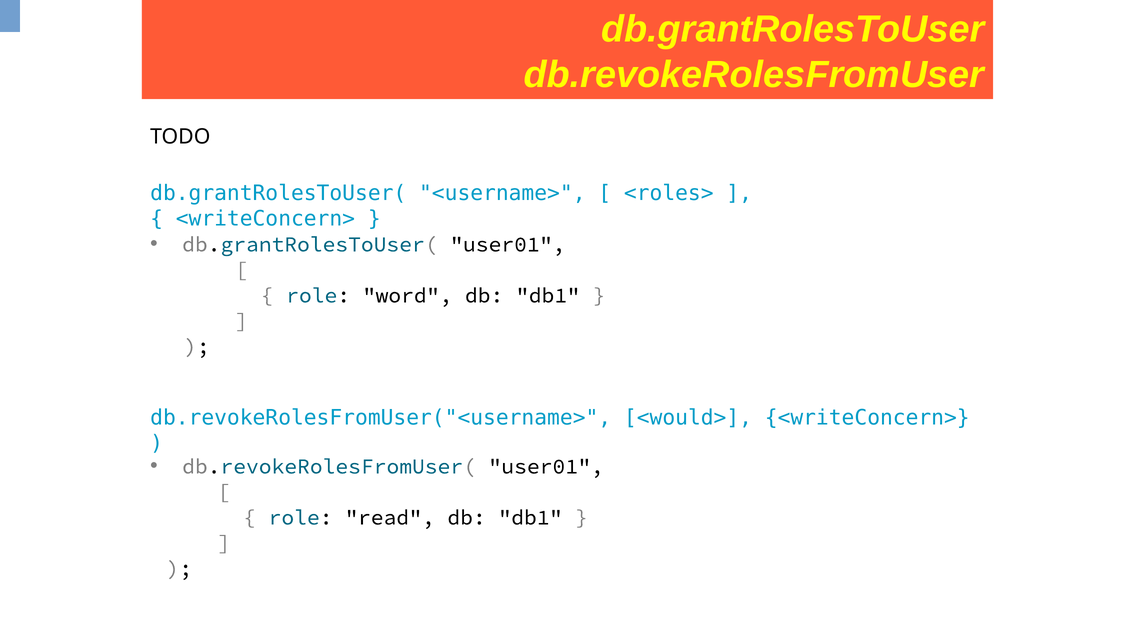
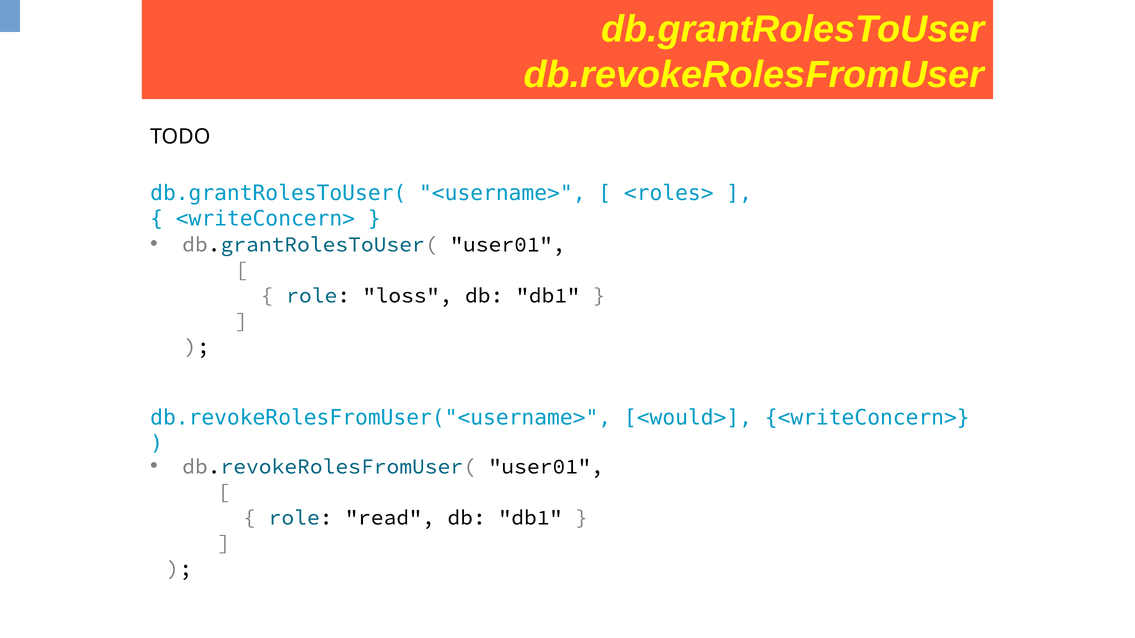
word: word -> loss
